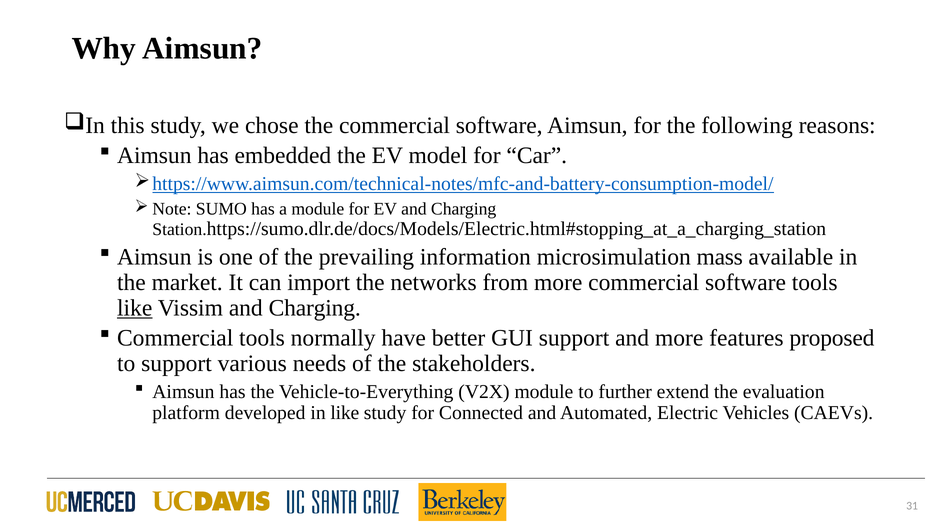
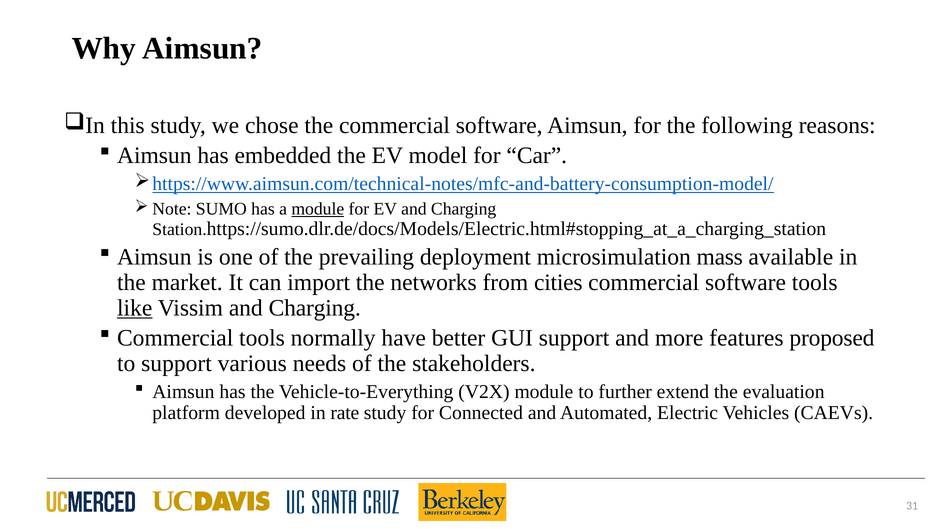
module at (318, 209) underline: none -> present
information: information -> deployment
from more: more -> cities
in like: like -> rate
